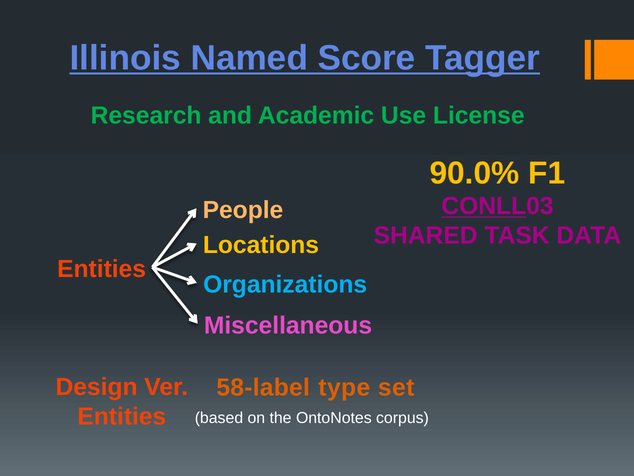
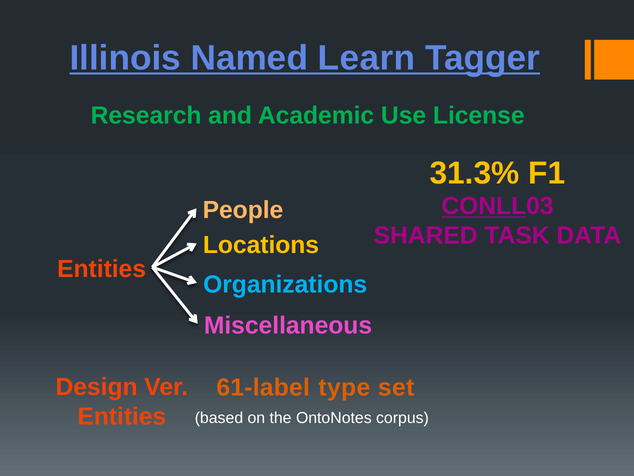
Score: Score -> Learn
90.0%: 90.0% -> 31.3%
58-label: 58-label -> 61-label
